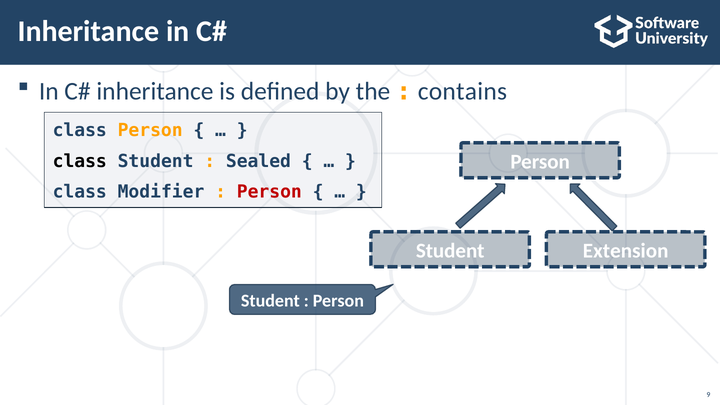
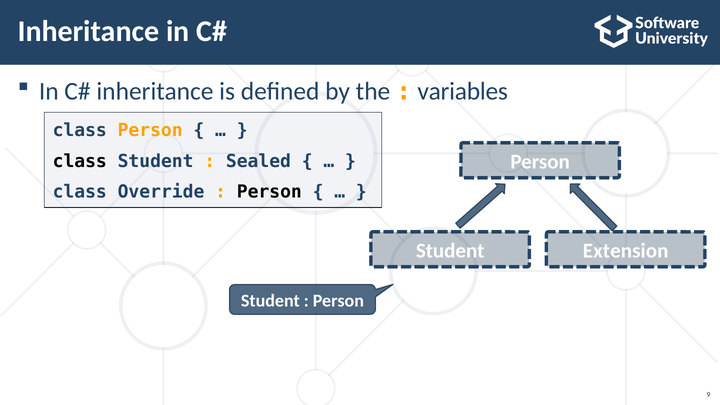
contains: contains -> variables
Modifier: Modifier -> Override
Person at (269, 192) colour: red -> black
